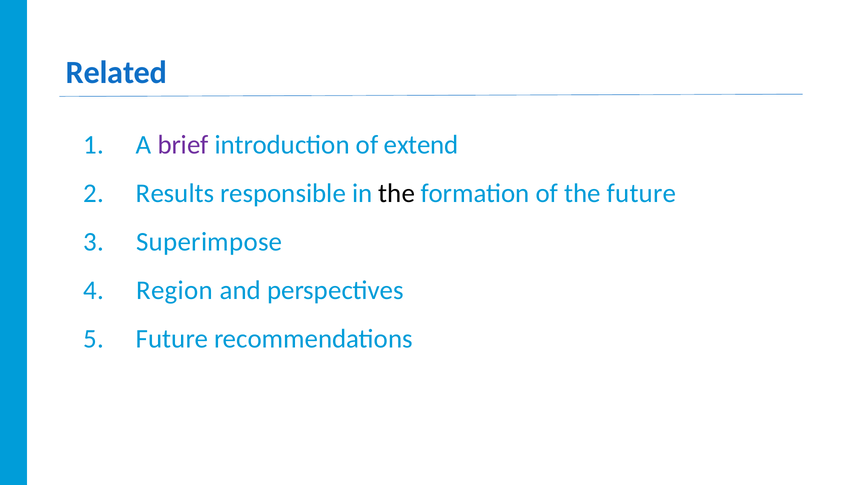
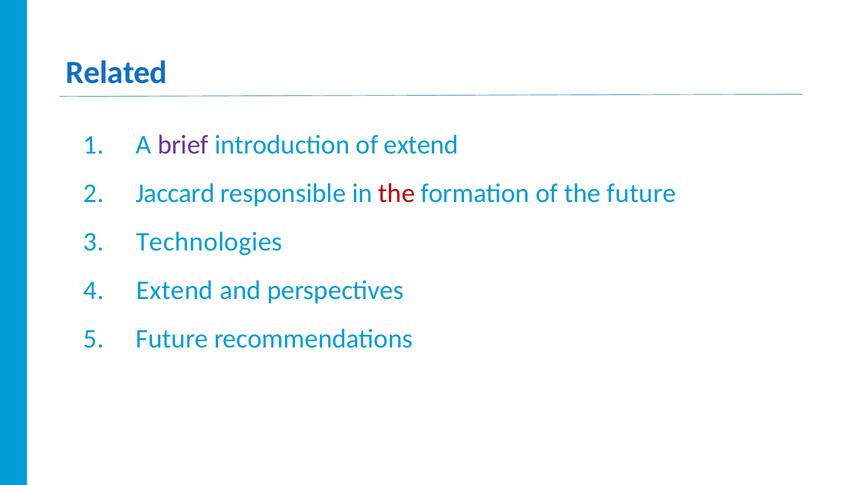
Results: Results -> Jaccard
the at (397, 193) colour: black -> red
Superimpose: Superimpose -> Technologies
Region at (175, 290): Region -> Extend
